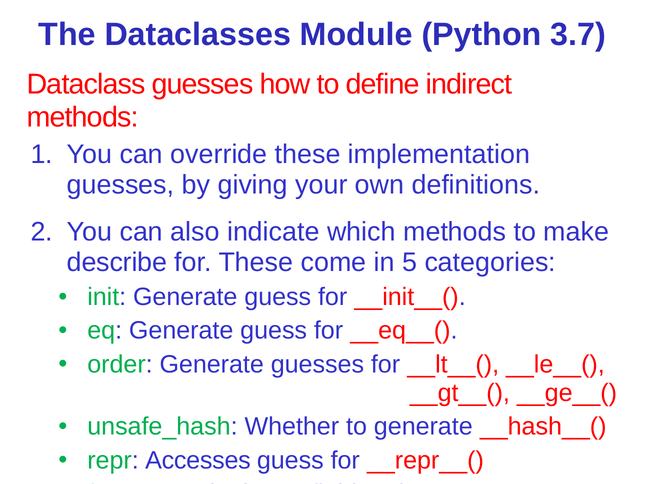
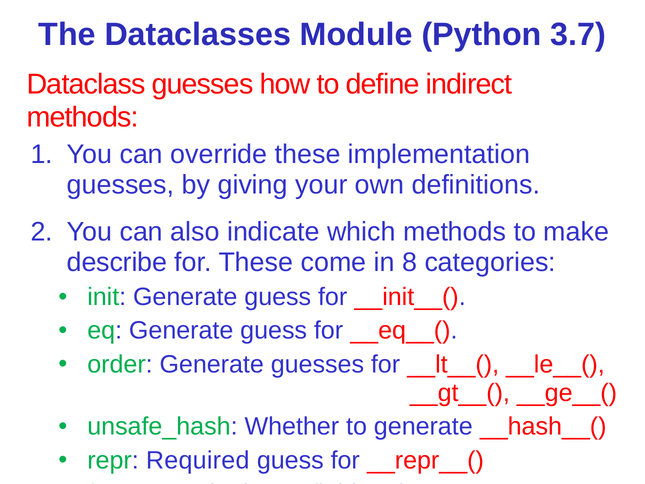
5: 5 -> 8
Accesses: Accesses -> Required
